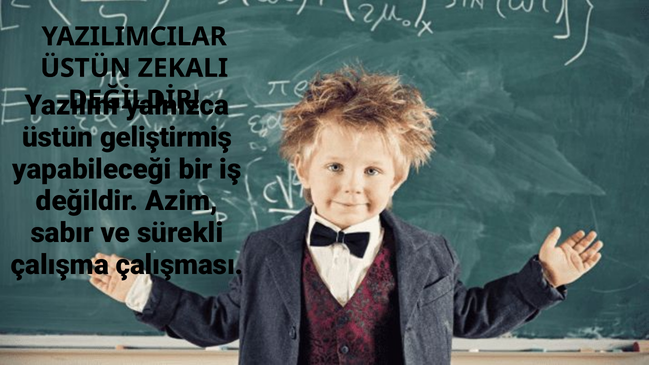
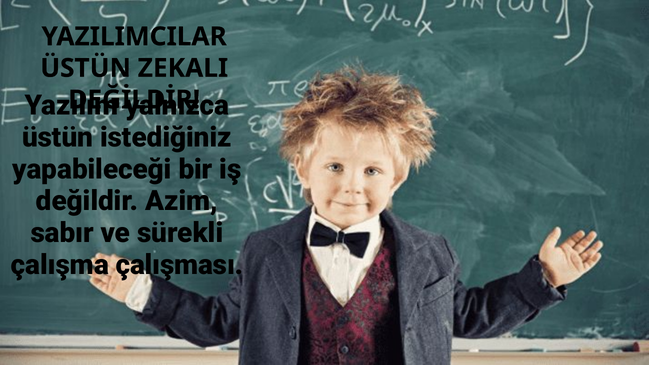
geliştirmiş: geliştirmiş -> istediğiniz
